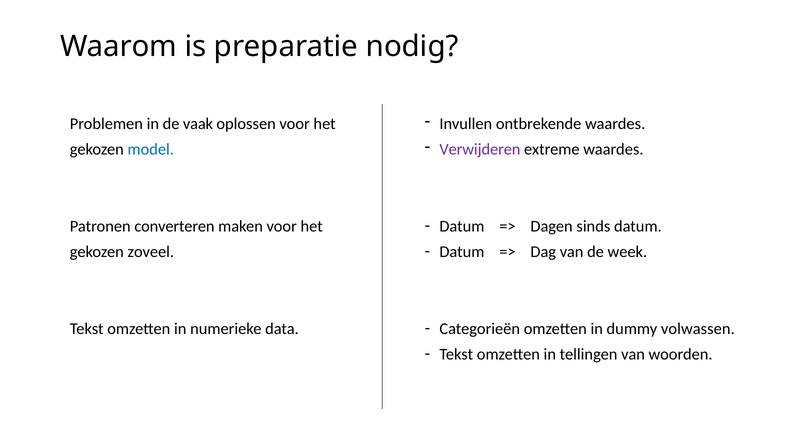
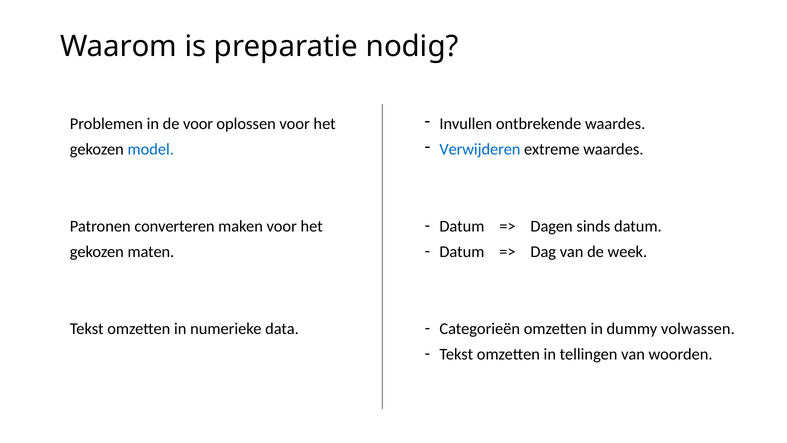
de vaak: vaak -> voor
Verwijderen colour: purple -> blue
zoveel: zoveel -> maten
